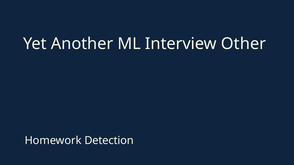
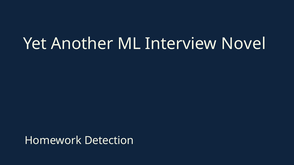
Other: Other -> Novel
